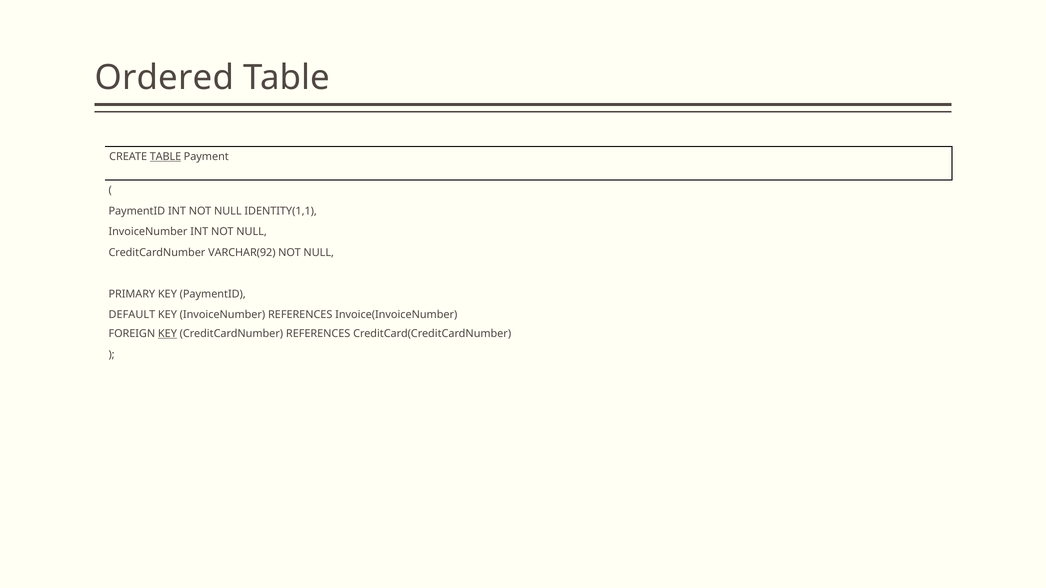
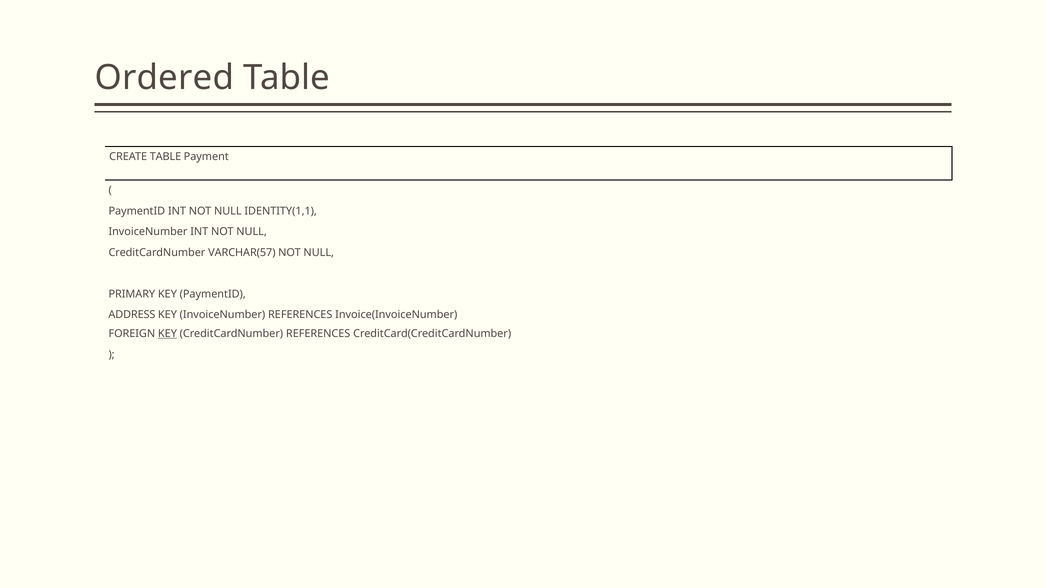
TABLE at (165, 157) underline: present -> none
VARCHAR(92: VARCHAR(92 -> VARCHAR(57
DEFAULT: DEFAULT -> ADDRESS
